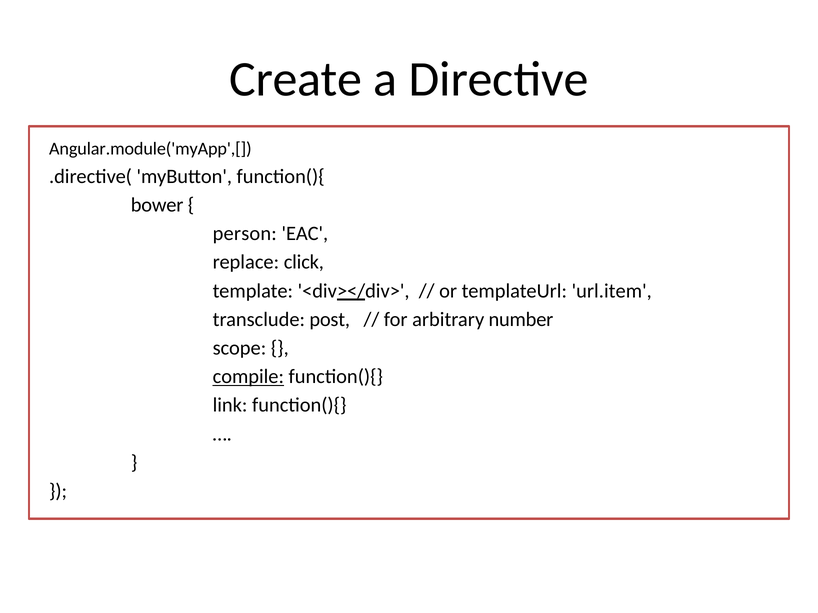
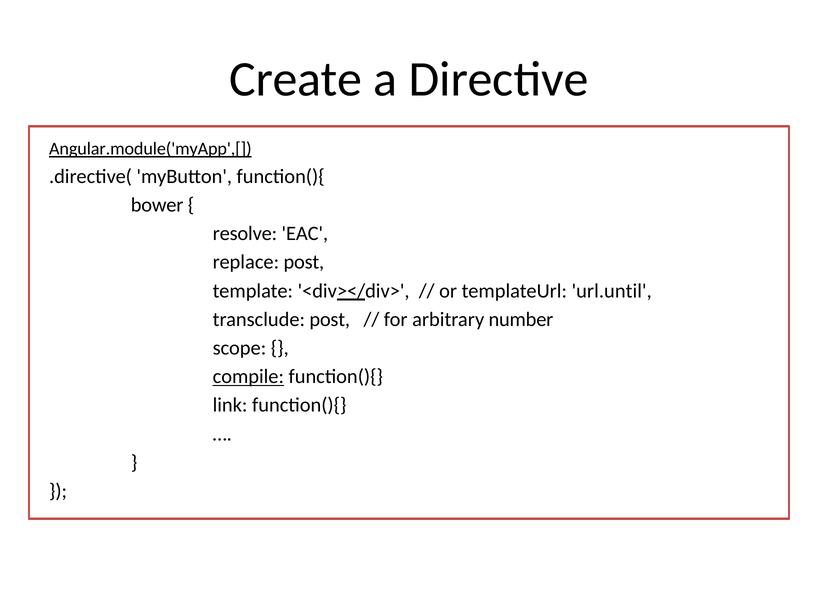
Angular.module('myApp',[ underline: none -> present
person: person -> resolve
replace click: click -> post
url.item: url.item -> url.until
